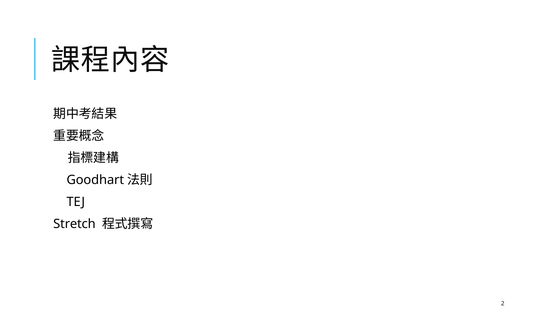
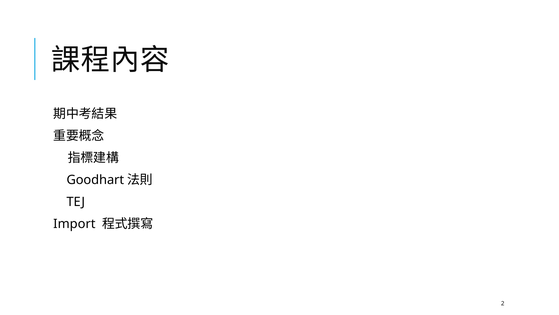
Stretch: Stretch -> Import
